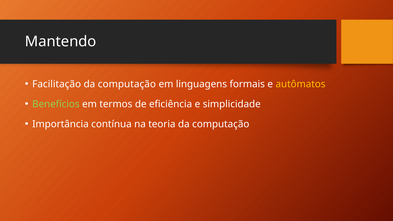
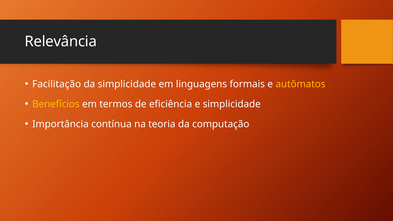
Mantendo: Mantendo -> Relevância
computação at (127, 84): computação -> simplicidade
Benefícios colour: light green -> yellow
